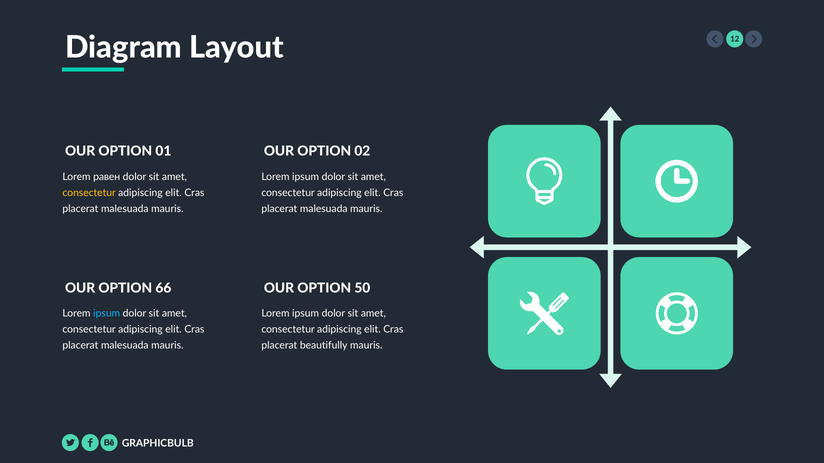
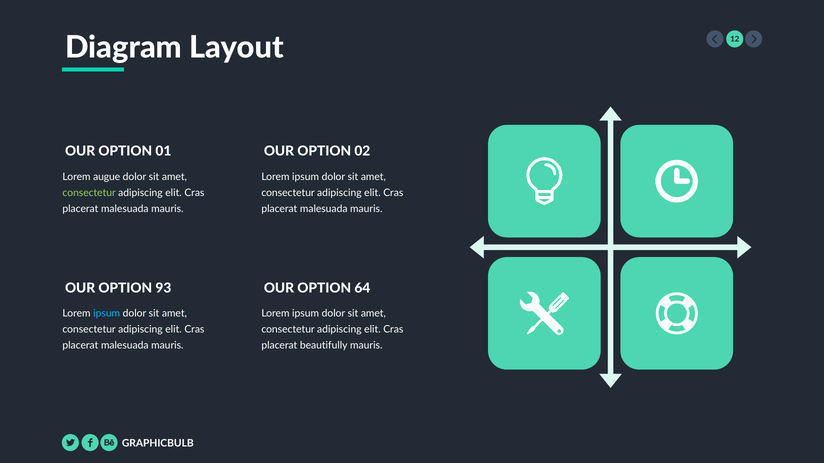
равен: равен -> augue
consectetur at (89, 193) colour: yellow -> light green
66: 66 -> 93
50: 50 -> 64
